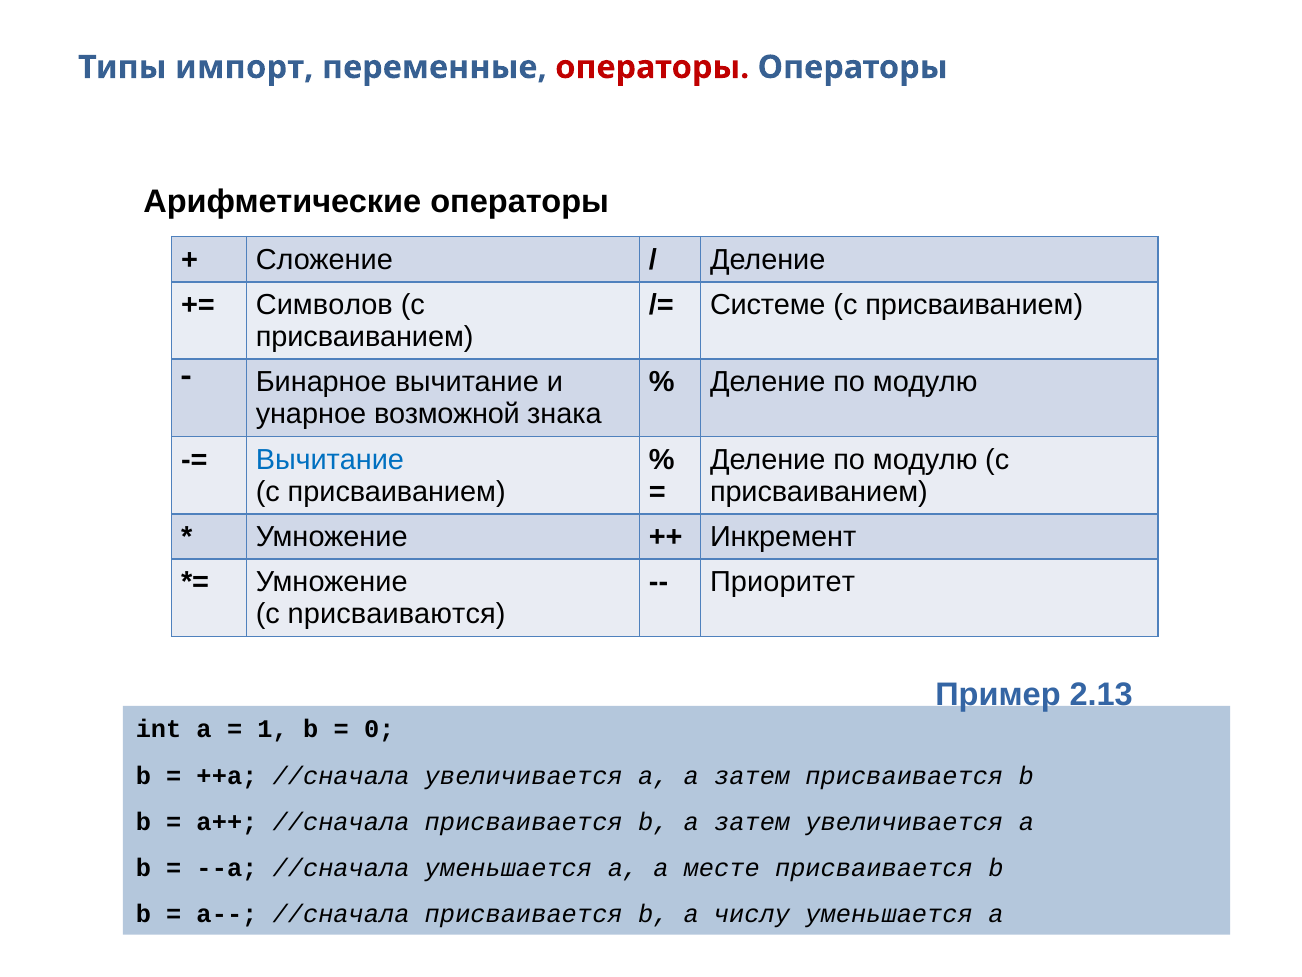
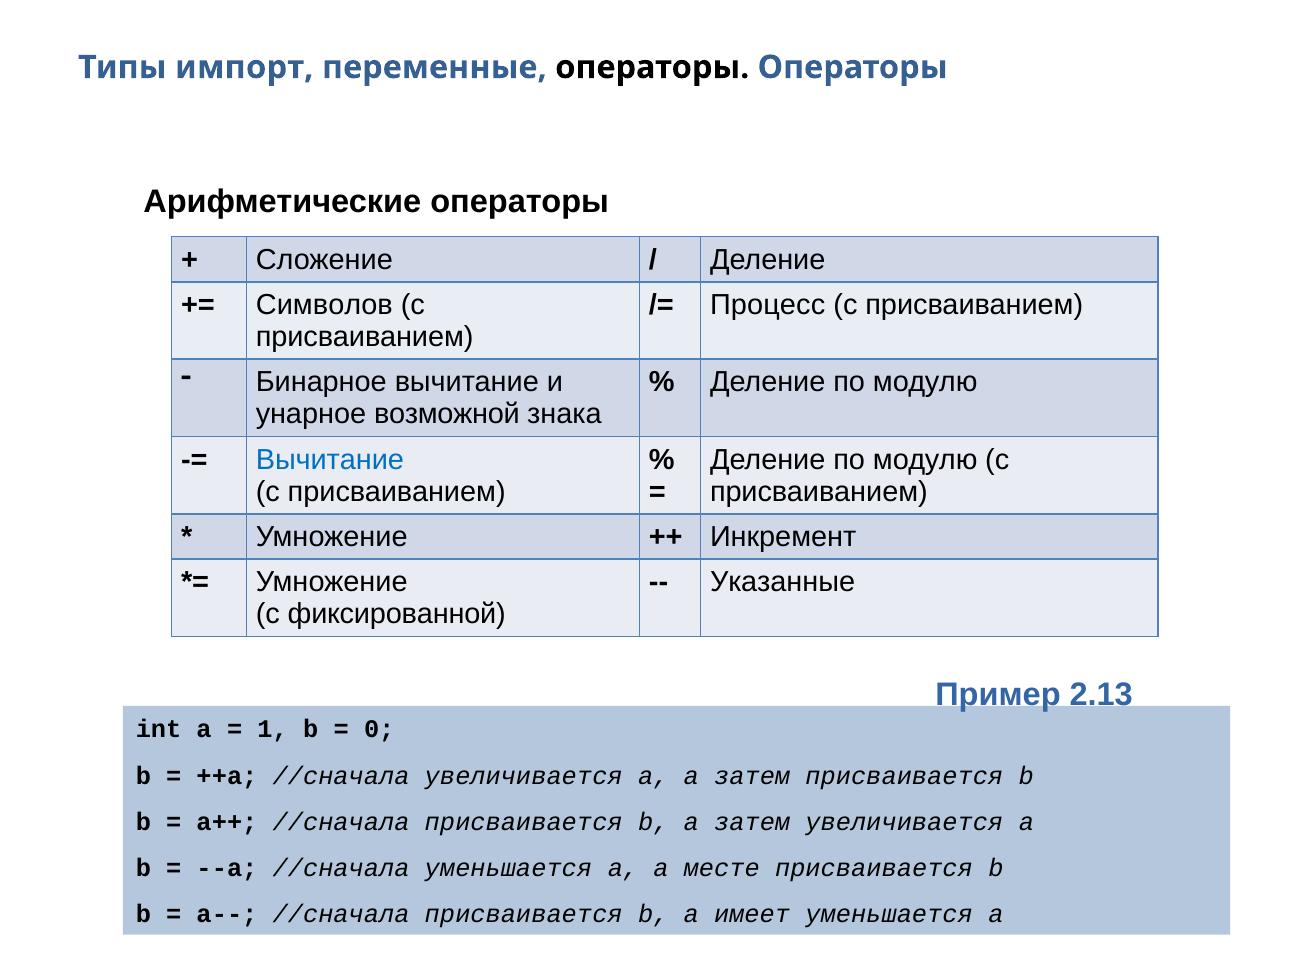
операторы at (652, 67) colour: red -> black
Системе: Системе -> Процесс
Приоритет: Приоритет -> Указанные
nрисваиваются: nрисваиваются -> фиксированной
числу: числу -> имеет
